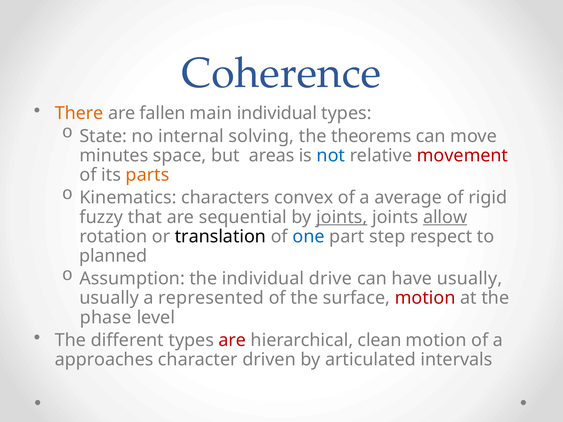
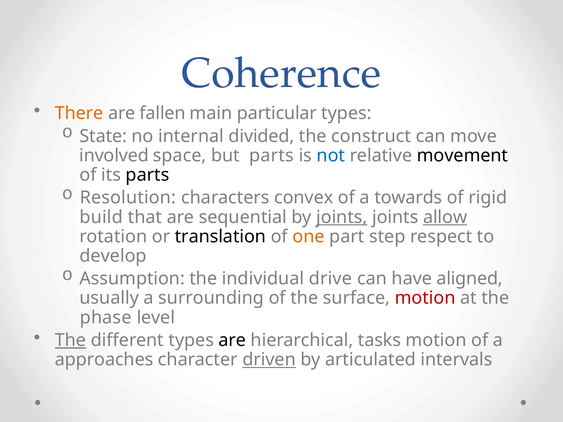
main individual: individual -> particular
solving: solving -> divided
theorems: theorems -> construct
minutes: minutes -> involved
but areas: areas -> parts
movement colour: red -> black
parts at (147, 175) colour: orange -> black
Kinematics: Kinematics -> Resolution
average: average -> towards
fuzzy: fuzzy -> build
one colour: blue -> orange
planned: planned -> develop
have usually: usually -> aligned
represented: represented -> surrounding
The at (71, 340) underline: none -> present
are at (232, 340) colour: red -> black
clean: clean -> tasks
driven underline: none -> present
